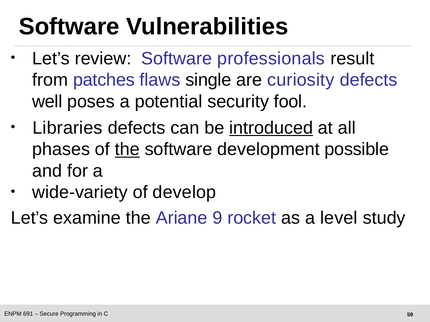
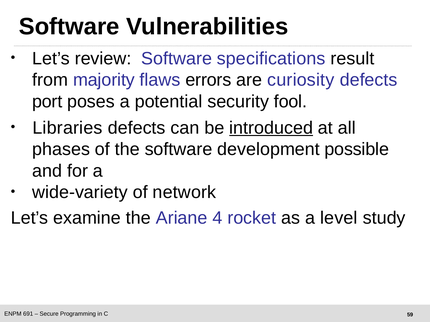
professionals: professionals -> specifications
patches: patches -> majority
single: single -> errors
well: well -> port
the at (127, 150) underline: present -> none
develop: develop -> network
9: 9 -> 4
